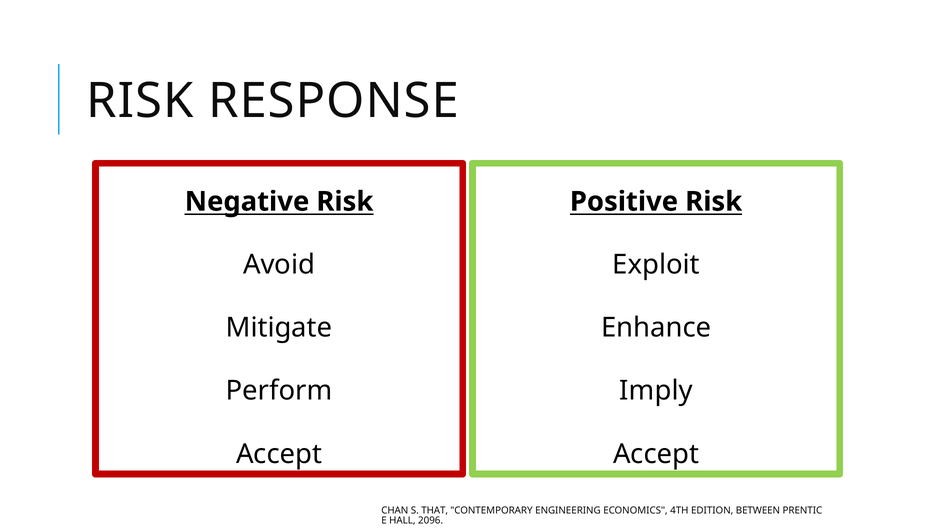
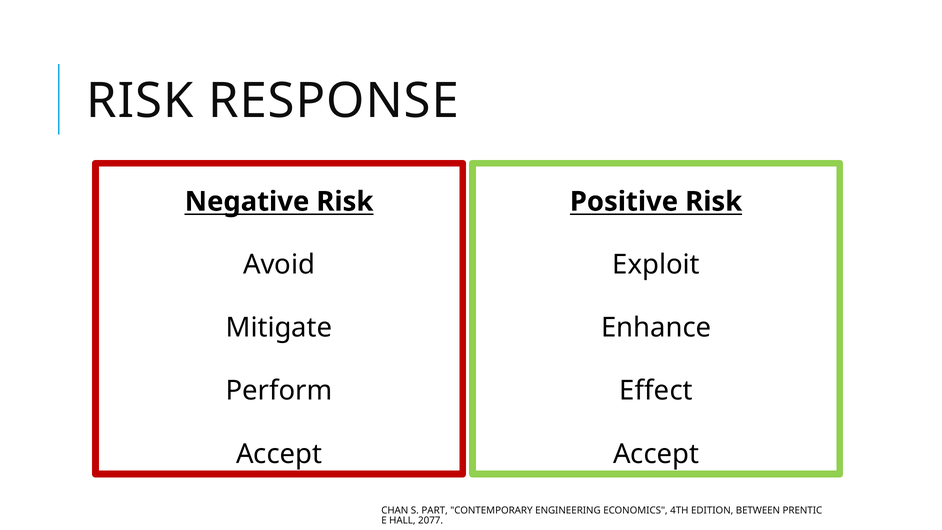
Imply: Imply -> Effect
THAT: THAT -> PART
2096: 2096 -> 2077
